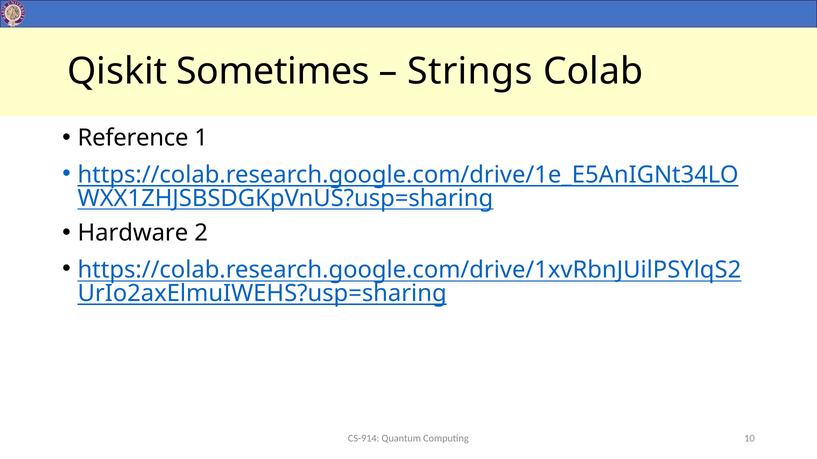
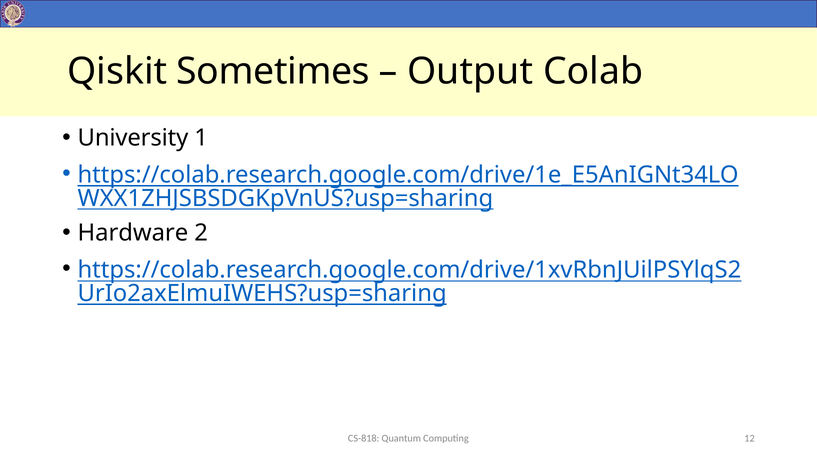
Strings: Strings -> Output
Reference: Reference -> University
CS-914: CS-914 -> CS-818
10: 10 -> 12
